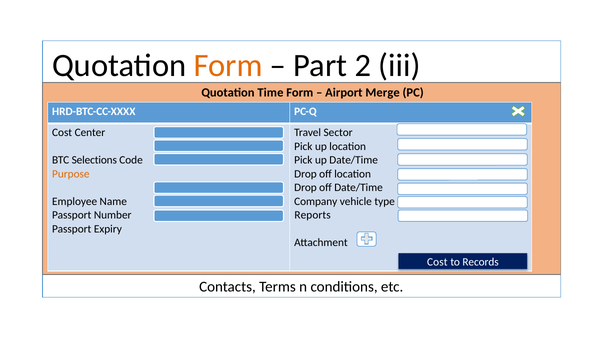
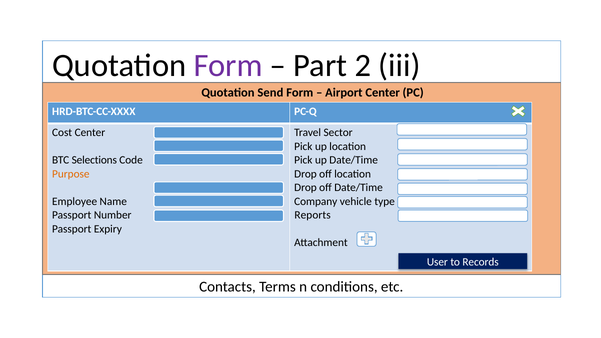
Form at (228, 66) colour: orange -> purple
Time: Time -> Send
Airport Merge: Merge -> Center
Cost at (437, 262): Cost -> User
